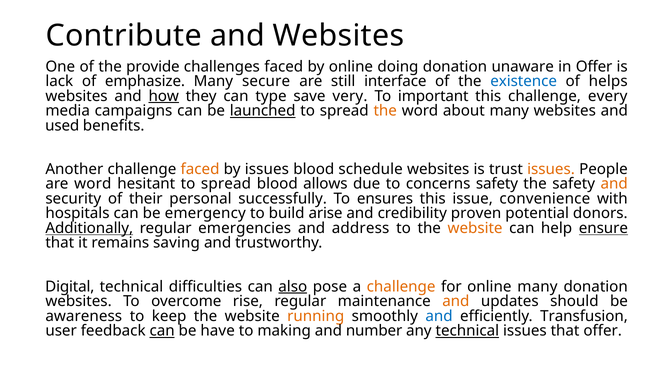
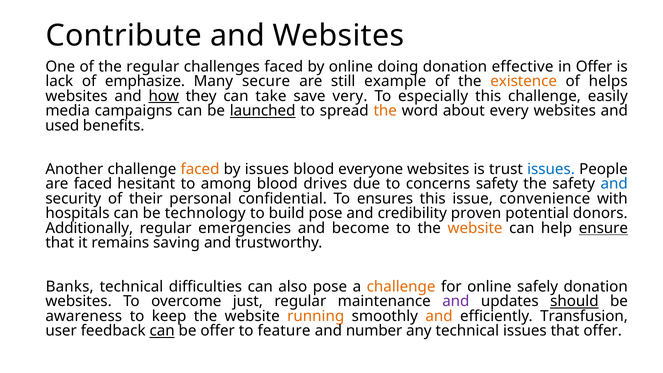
the provide: provide -> regular
unaware: unaware -> effective
interface: interface -> example
existence colour: blue -> orange
type: type -> take
important: important -> especially
every: every -> easily
about many: many -> every
schedule: schedule -> everyone
issues at (551, 169) colour: orange -> blue
are word: word -> faced
hesitant to spread: spread -> among
allows: allows -> drives
and at (614, 184) colour: orange -> blue
successfully: successfully -> confidential
emergency: emergency -> technology
build arise: arise -> pose
Additionally underline: present -> none
address: address -> become
Digital: Digital -> Banks
also underline: present -> none
online many: many -> safely
rise: rise -> just
and at (456, 301) colour: orange -> purple
should underline: none -> present
and at (439, 316) colour: blue -> orange
be have: have -> offer
making: making -> feature
technical at (467, 331) underline: present -> none
